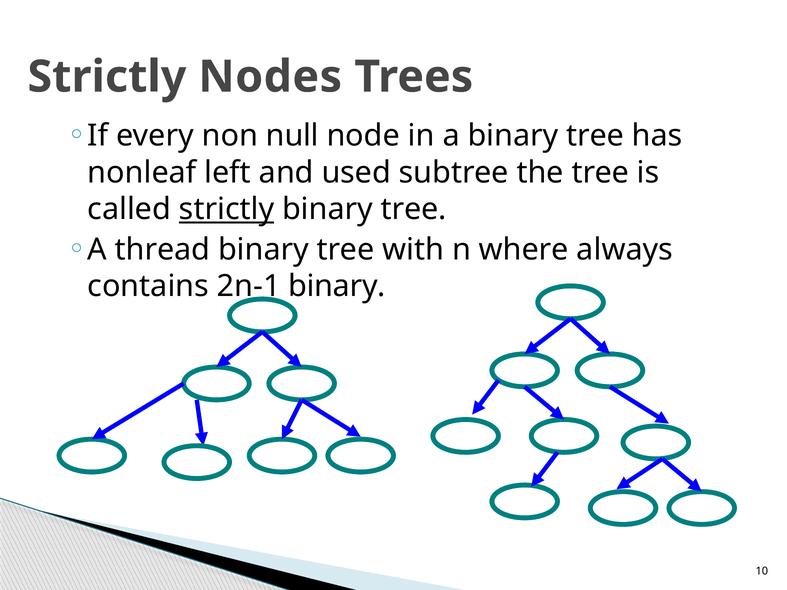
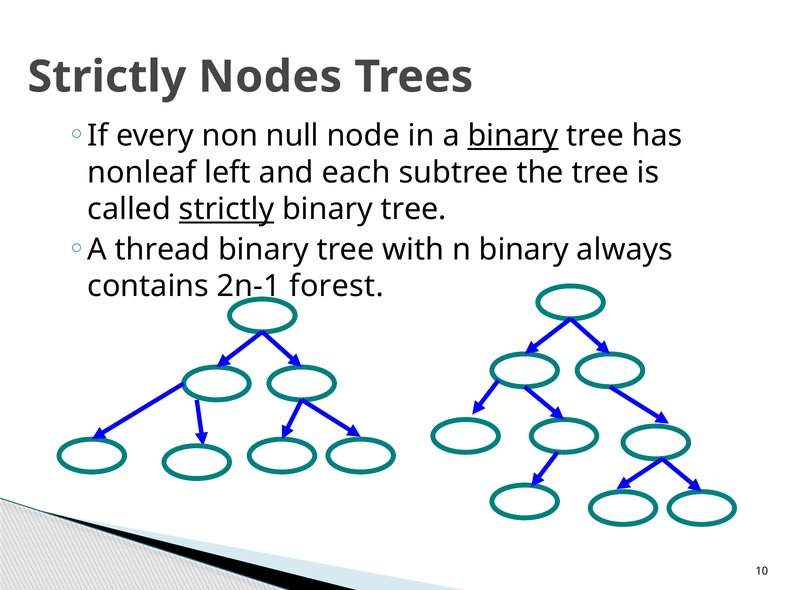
binary at (513, 136) underline: none -> present
used: used -> each
n where: where -> binary
binary at (337, 286): binary -> forest
